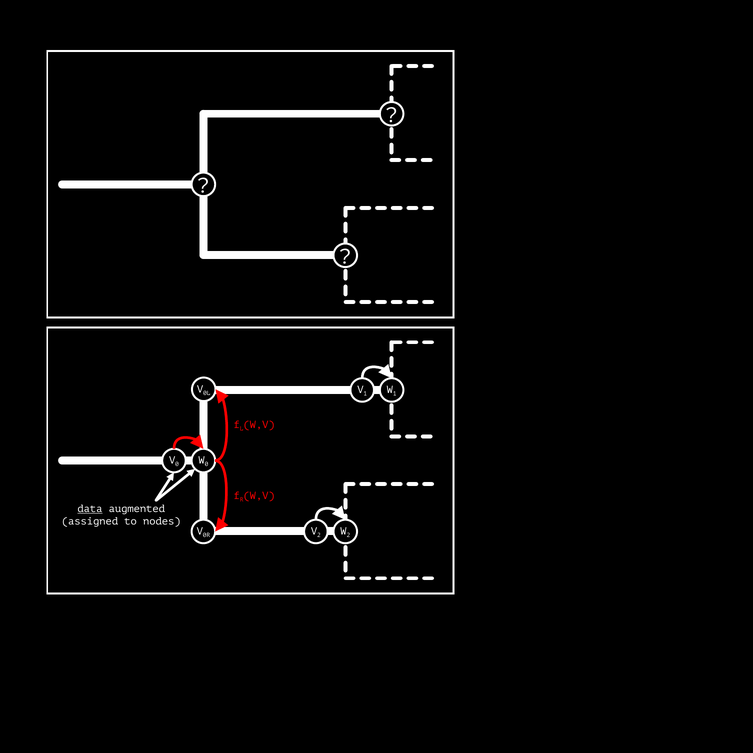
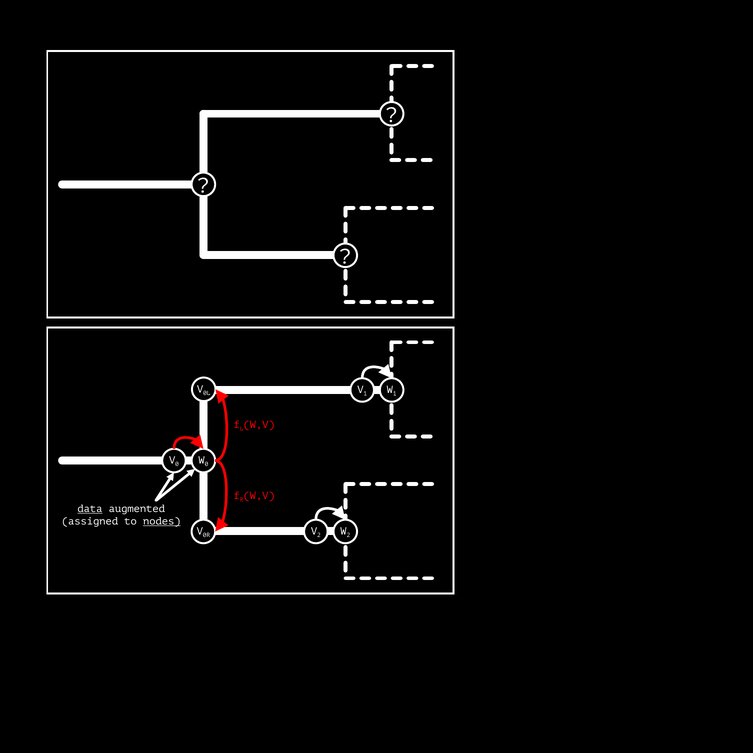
nodes underline: none -> present
